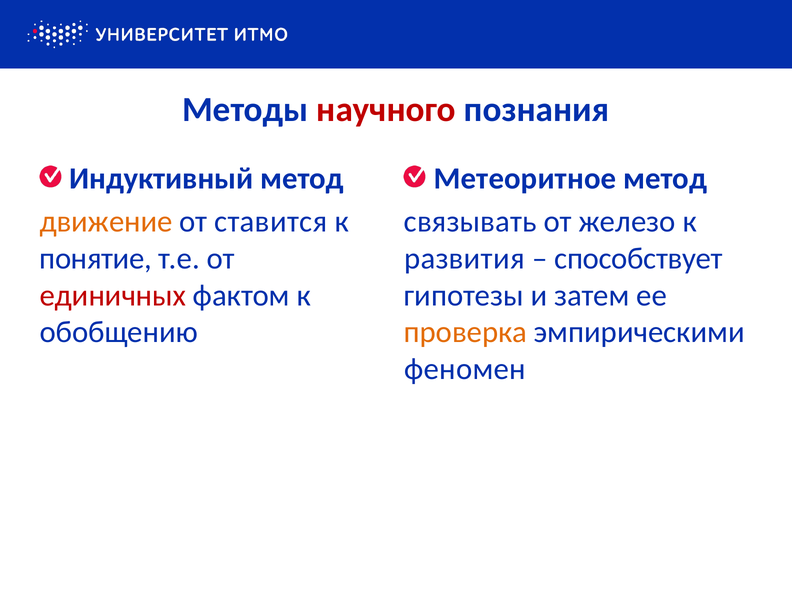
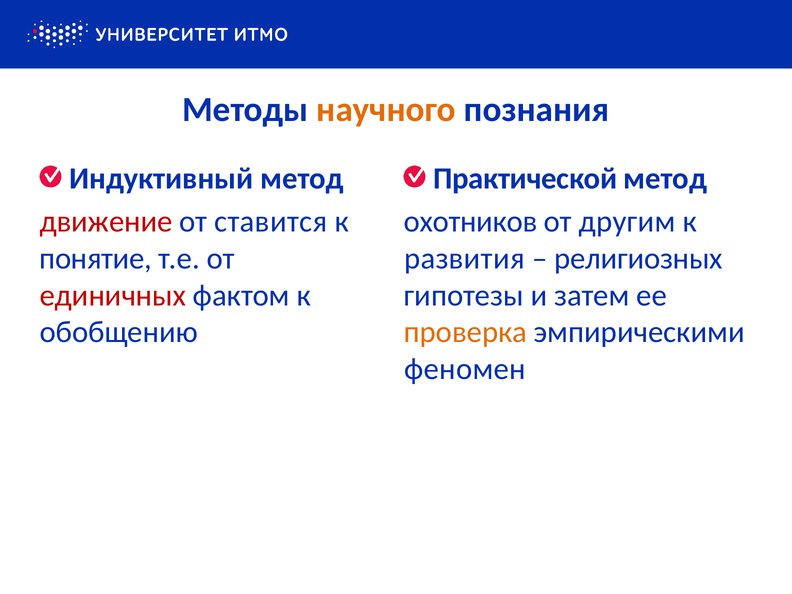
научного colour: red -> orange
Метеоритное: Метеоритное -> Практической
движение colour: orange -> red
связывать: связывать -> охотников
железо: железо -> другим
способствует: способствует -> религиозных
